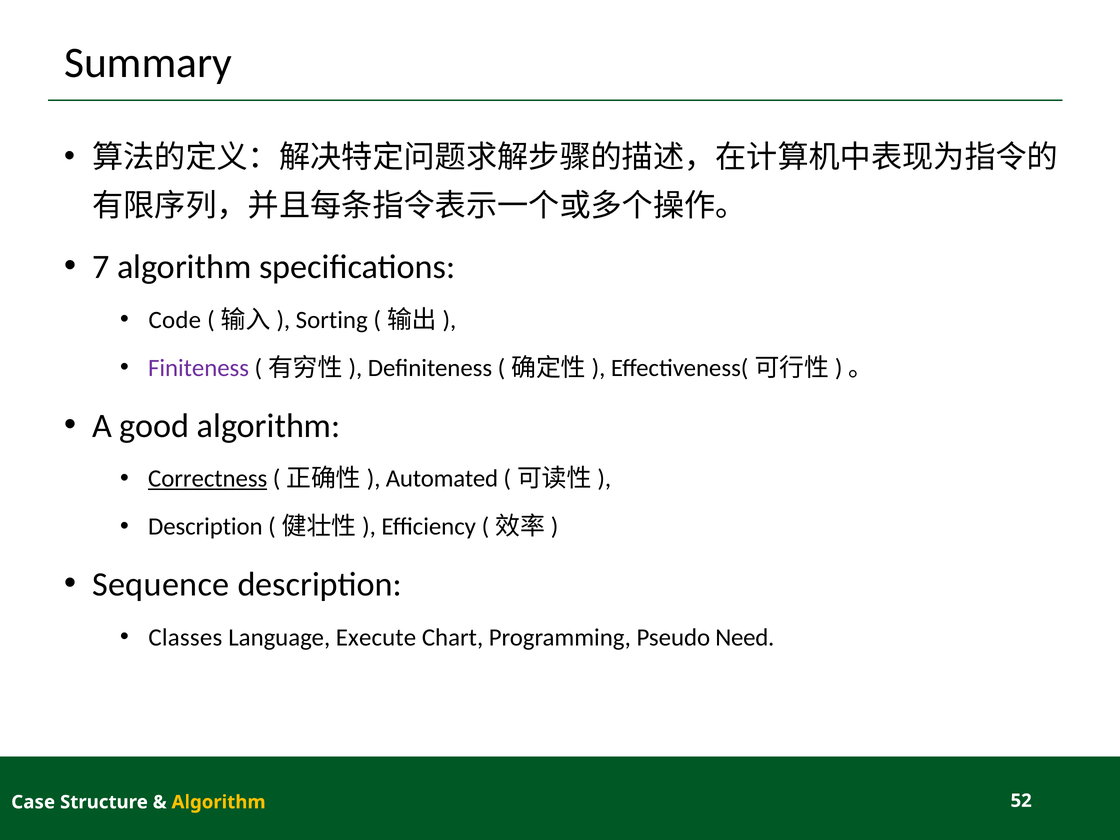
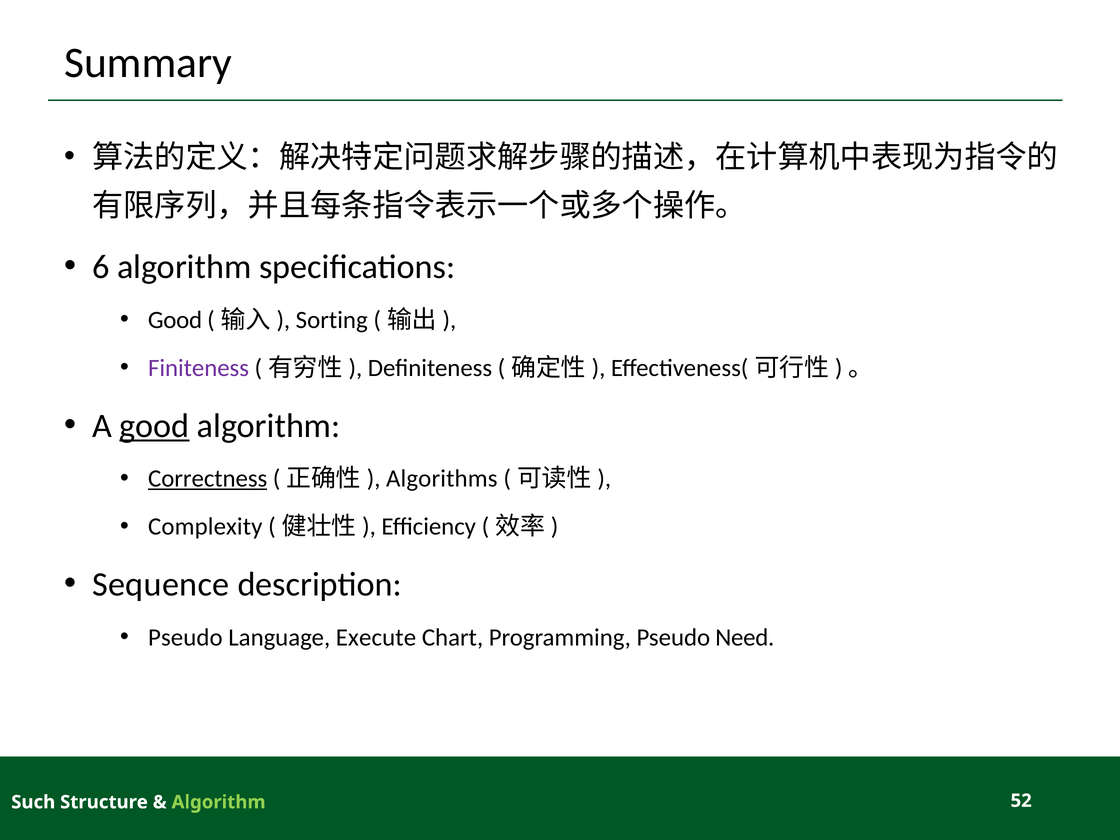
7: 7 -> 6
Code at (175, 320): Code -> Good
good at (154, 426) underline: none -> present
Automated: Automated -> Algorithms
Description at (205, 527): Description -> Complexity
Classes at (185, 638): Classes -> Pseudo
Case: Case -> Such
Algorithm at (219, 802) colour: yellow -> light green
